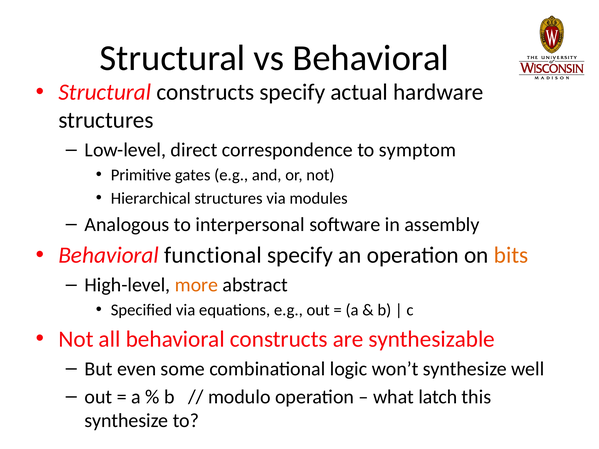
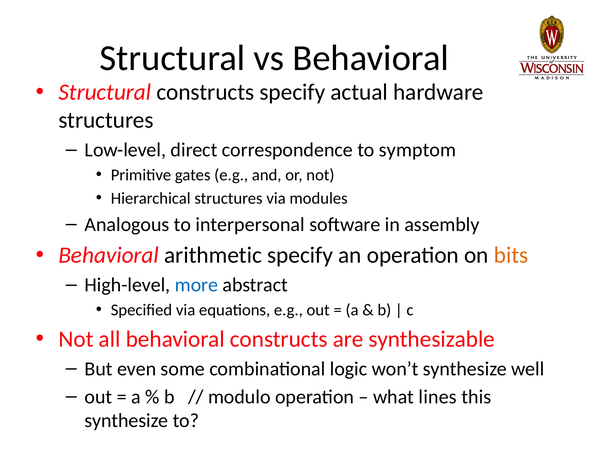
functional: functional -> arithmetic
more colour: orange -> blue
latch: latch -> lines
